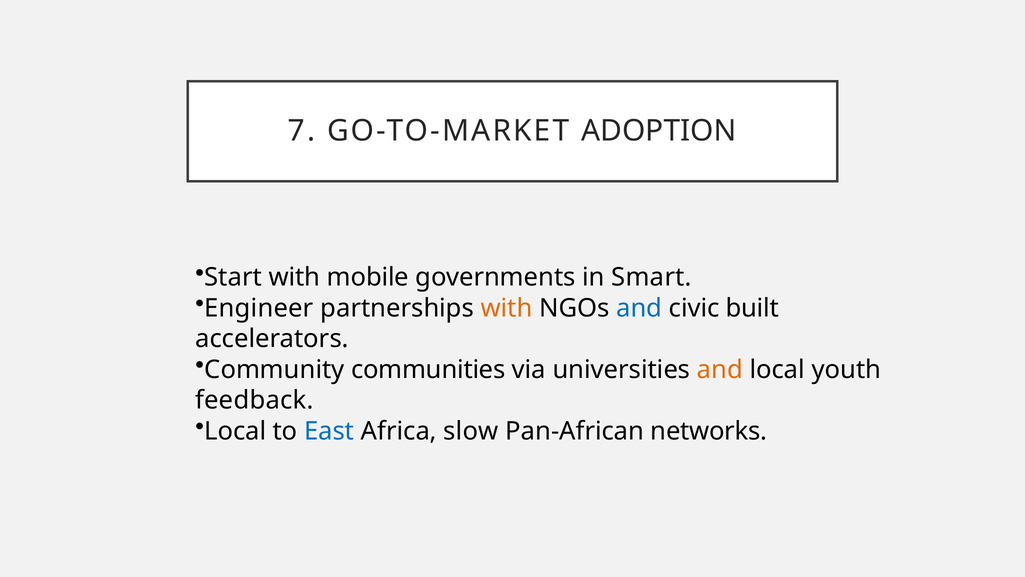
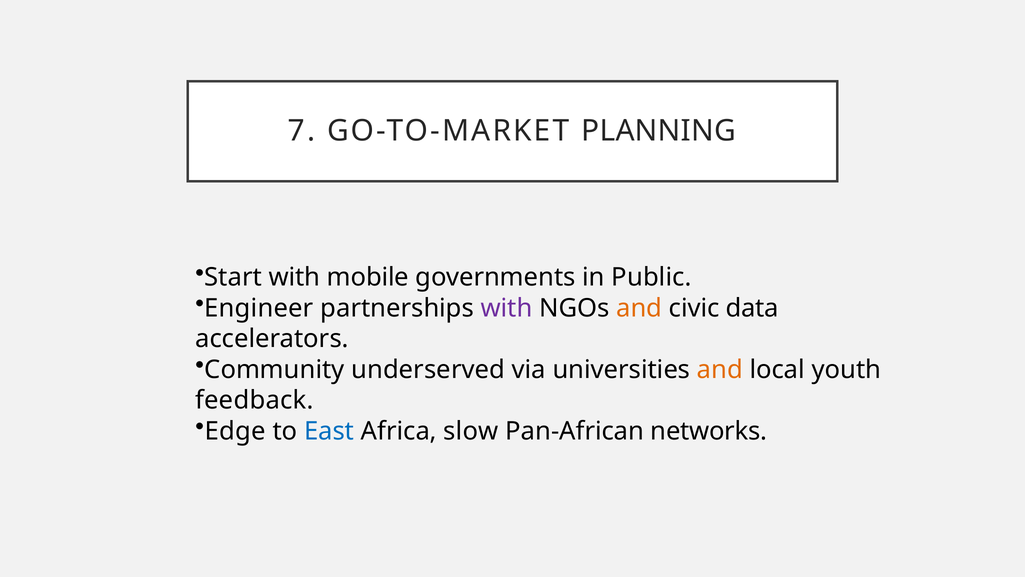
ADOPTION: ADOPTION -> PLANNING
Smart: Smart -> Public
with at (507, 308) colour: orange -> purple
and at (639, 308) colour: blue -> orange
built: built -> data
communities: communities -> underserved
Local at (235, 431): Local -> Edge
